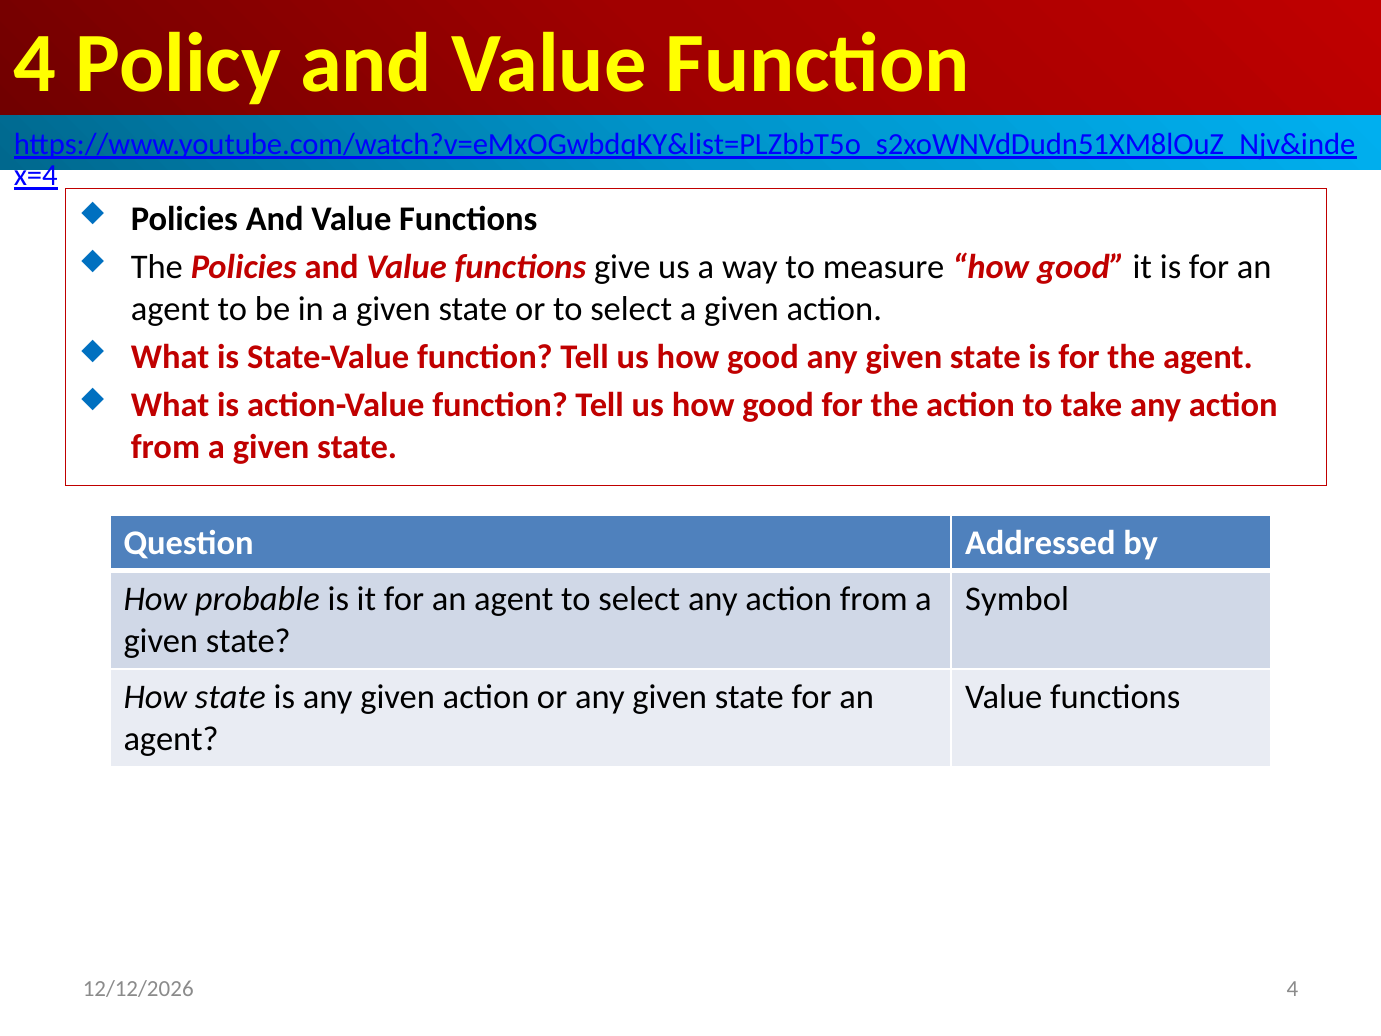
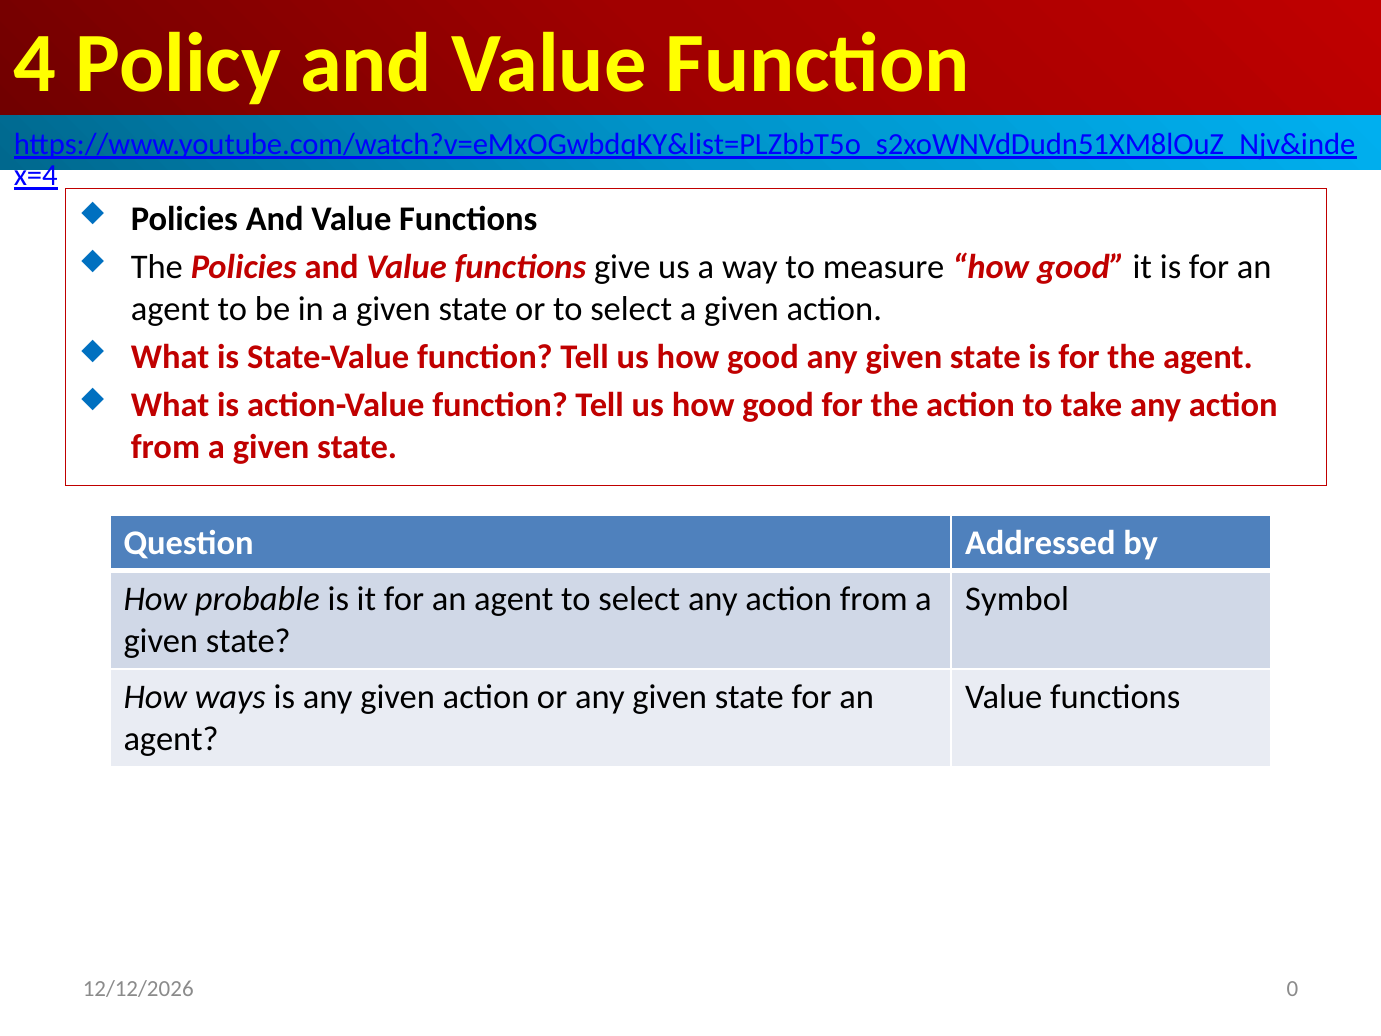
How state: state -> ways
4 at (1292, 989): 4 -> 0
